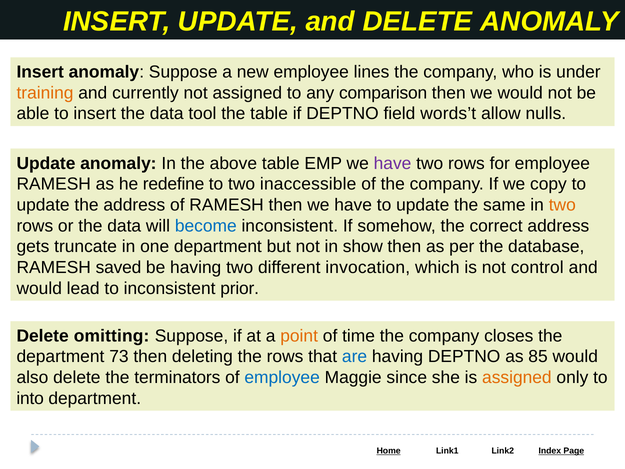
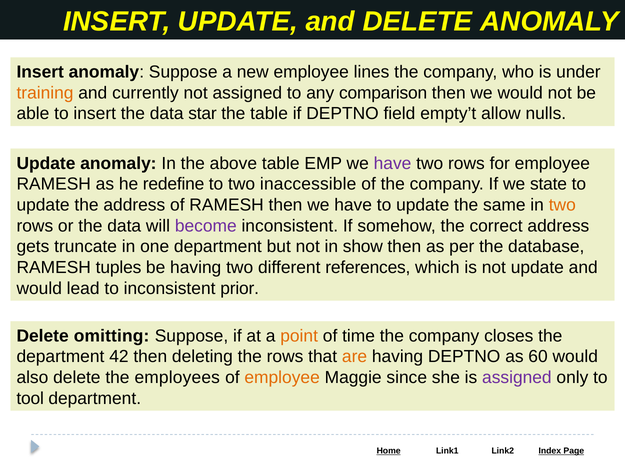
tool: tool -> star
words’t: words’t -> empty’t
copy: copy -> state
become colour: blue -> purple
saved: saved -> tuples
invocation: invocation -> references
not control: control -> update
73: 73 -> 42
are colour: blue -> orange
85: 85 -> 60
terminators: terminators -> employees
employee at (282, 377) colour: blue -> orange
assigned at (517, 377) colour: orange -> purple
into: into -> tool
